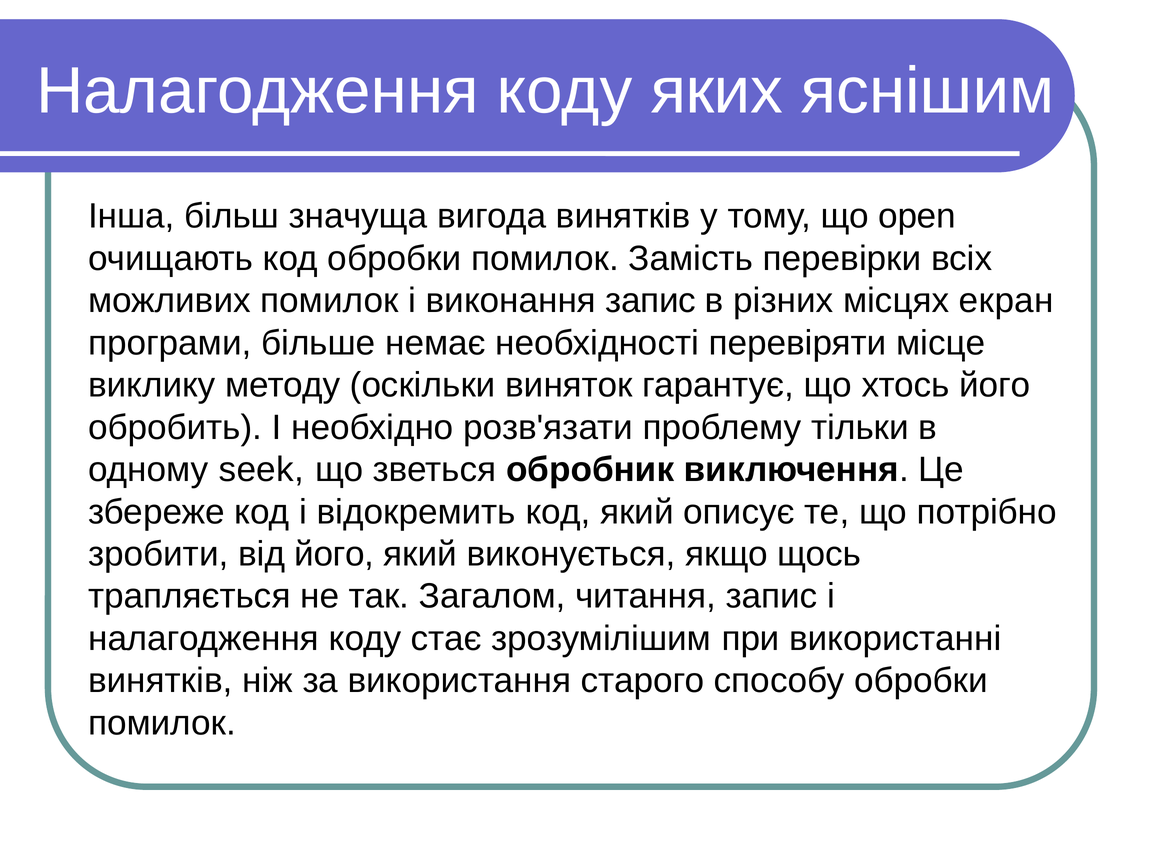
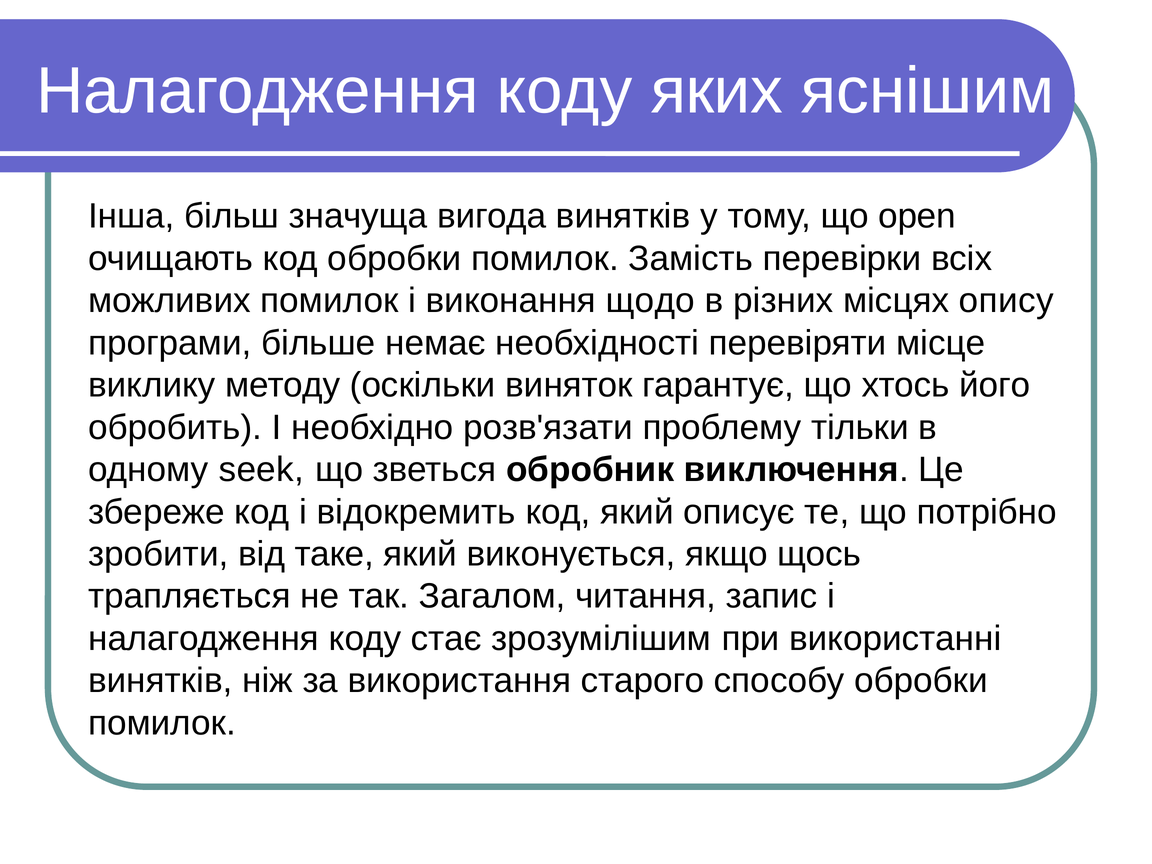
виконання запис: запис -> щодо
екран: екран -> опису
від його: його -> таке
